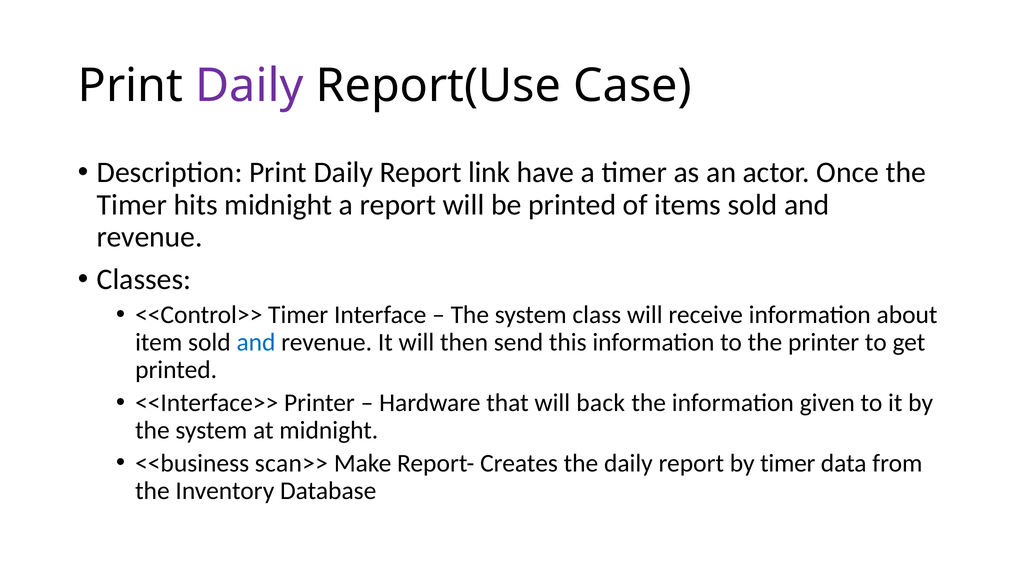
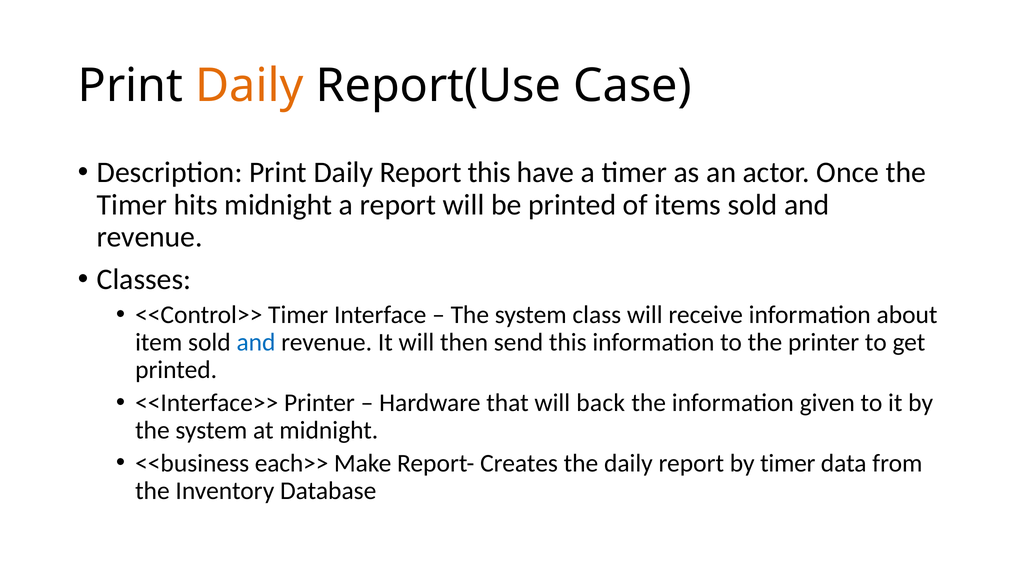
Daily at (249, 86) colour: purple -> orange
Report link: link -> this
scan>>: scan>> -> each>>
